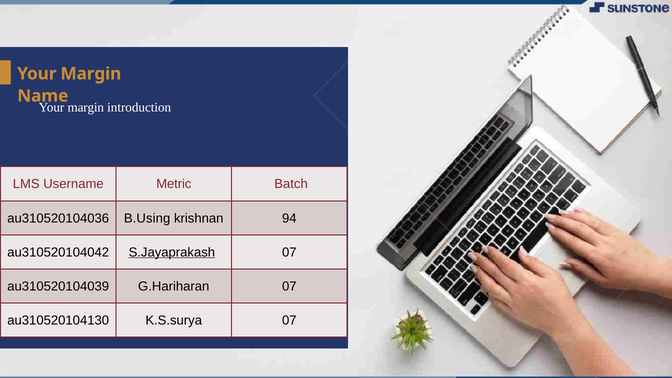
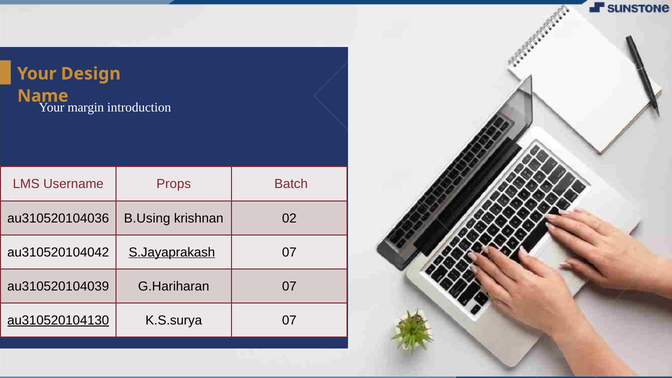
Margin at (91, 74): Margin -> Design
Metric: Metric -> Props
94: 94 -> 02
au310520104130 underline: none -> present
